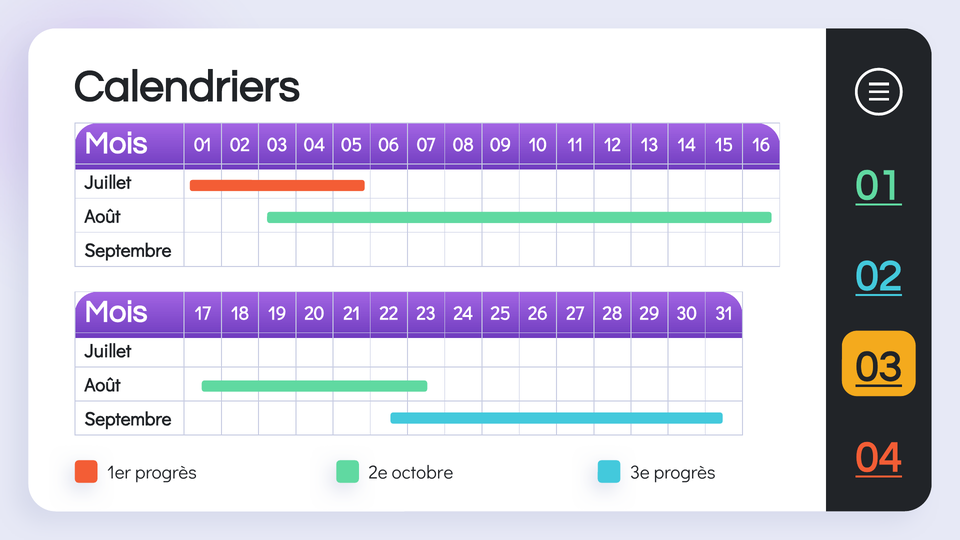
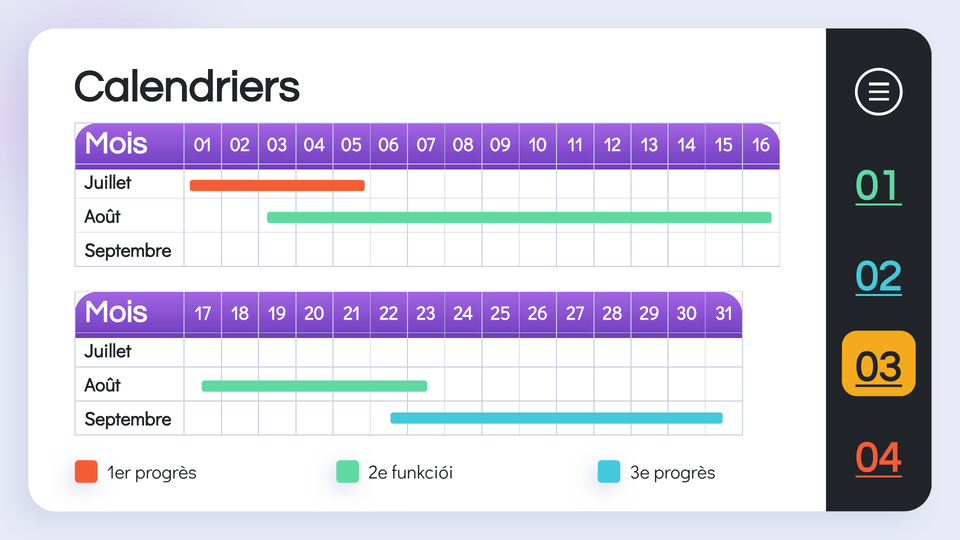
octobre: octobre -> funkciói
